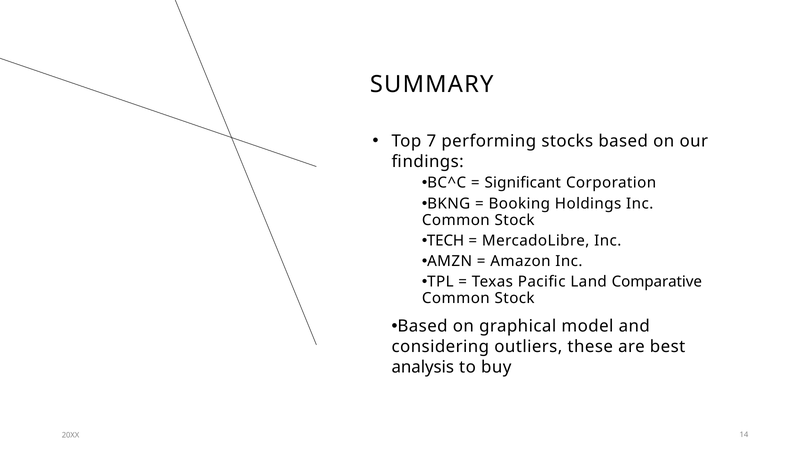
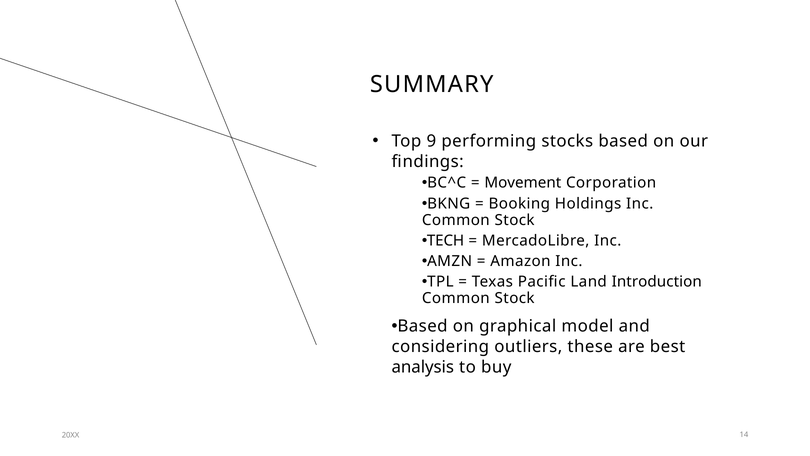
7: 7 -> 9
Significant: Significant -> Movement
Comparative: Comparative -> Introduction
